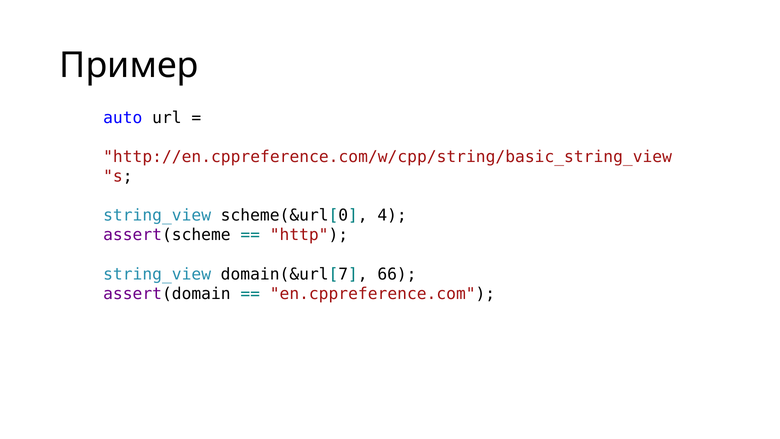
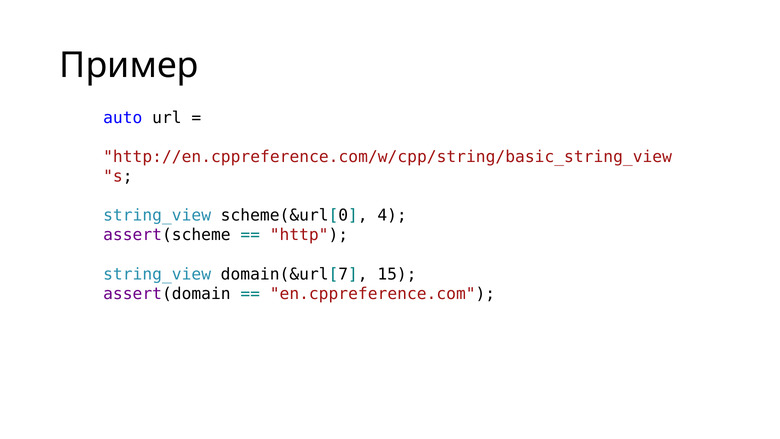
66: 66 -> 15
